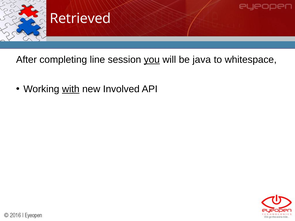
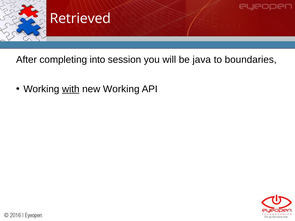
line: line -> into
you underline: present -> none
whitespace: whitespace -> boundaries
new Involved: Involved -> Working
